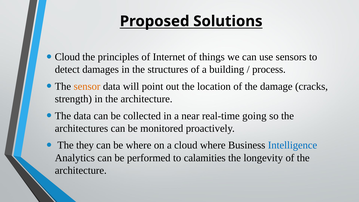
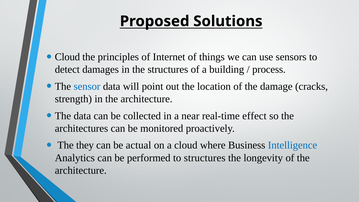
sensor colour: orange -> blue
going: going -> effect
be where: where -> actual
to calamities: calamities -> structures
